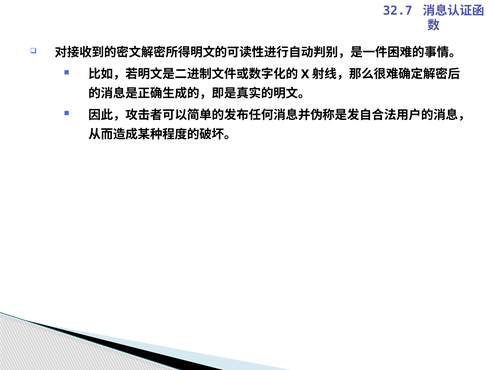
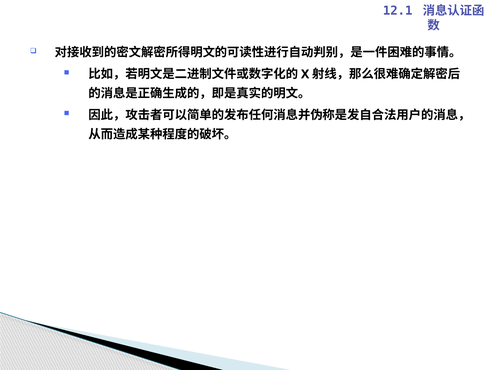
32.7: 32.7 -> 12.1
